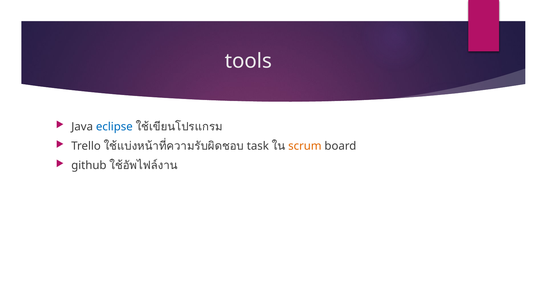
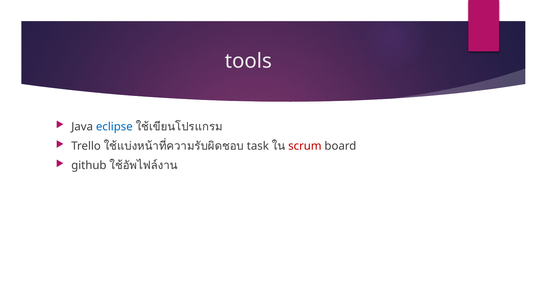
scrum colour: orange -> red
